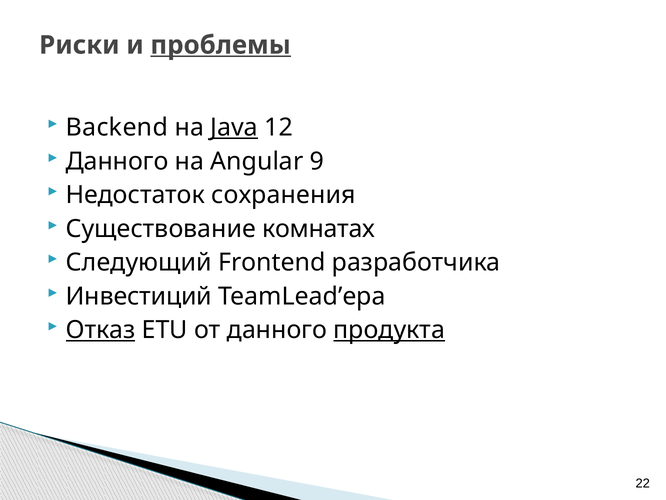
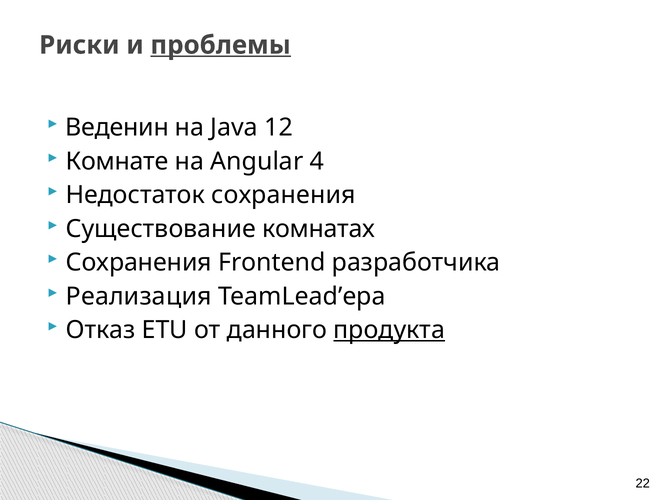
Backend: Backend -> Веденин
Java underline: present -> none
Данного at (117, 161): Данного -> Комнате
9: 9 -> 4
Следующий at (139, 262): Следующий -> Сохранения
Инвестиций: Инвестиций -> Реализация
Отказ underline: present -> none
